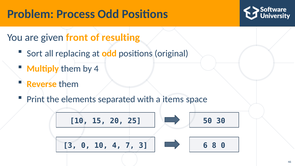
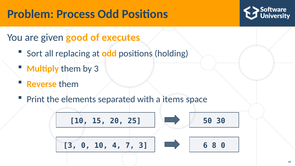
front: front -> good
resulting: resulting -> executes
original: original -> holding
by 4: 4 -> 3
